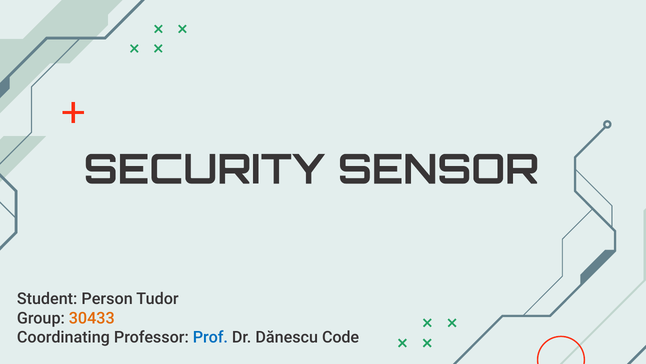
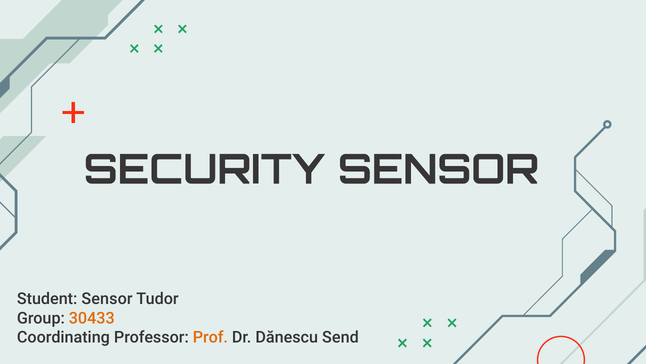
Student Person: Person -> Sensor
Prof colour: blue -> orange
Code: Code -> Send
